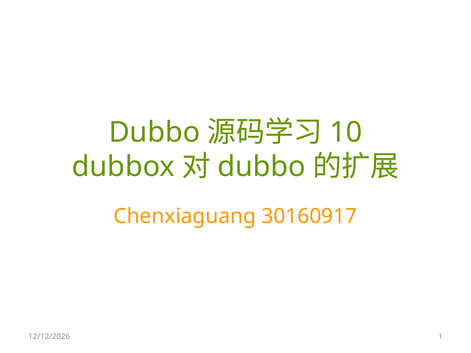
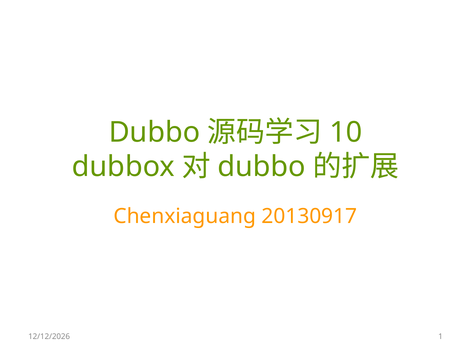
30160917: 30160917 -> 20130917
